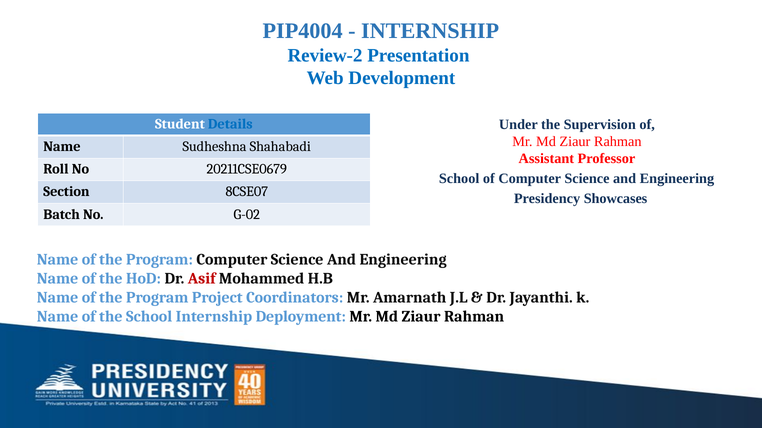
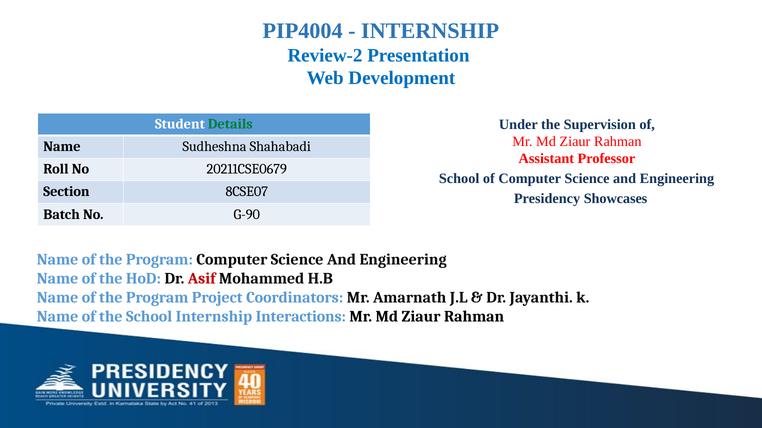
Details colour: blue -> green
G-02: G-02 -> G-90
Deployment: Deployment -> Interactions
